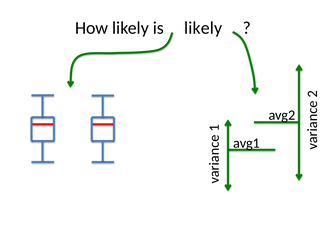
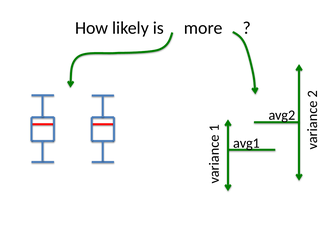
likely at (203, 28): likely -> more
